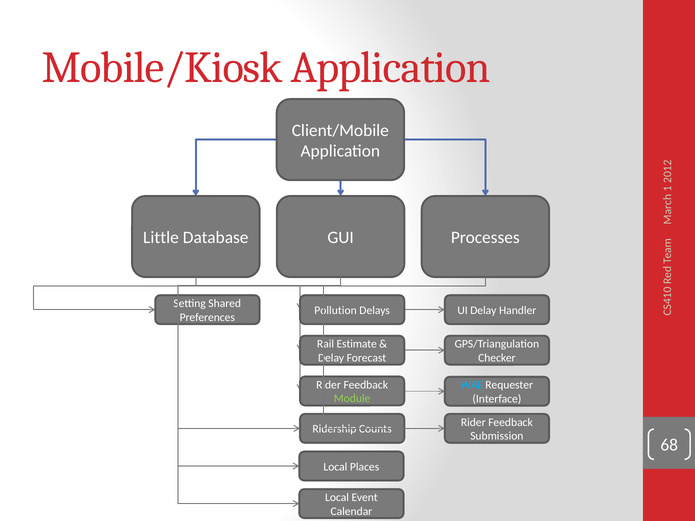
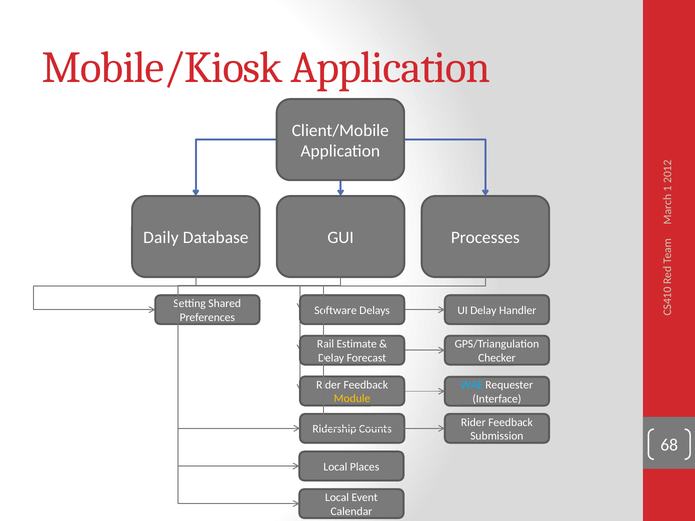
Little: Little -> Daily
Pollution: Pollution -> Software
Module colour: light green -> yellow
